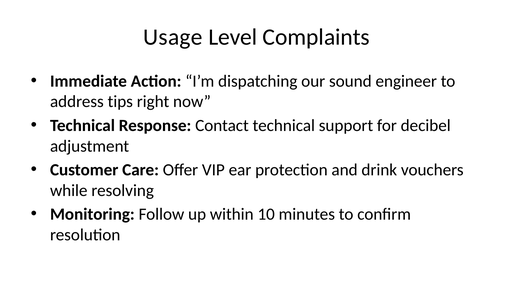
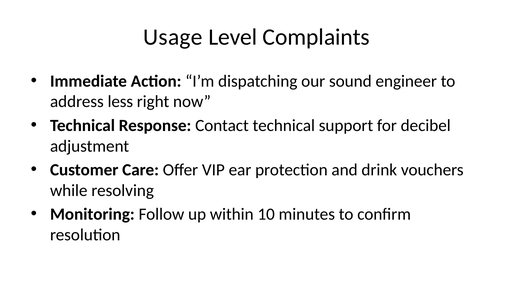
tips: tips -> less
